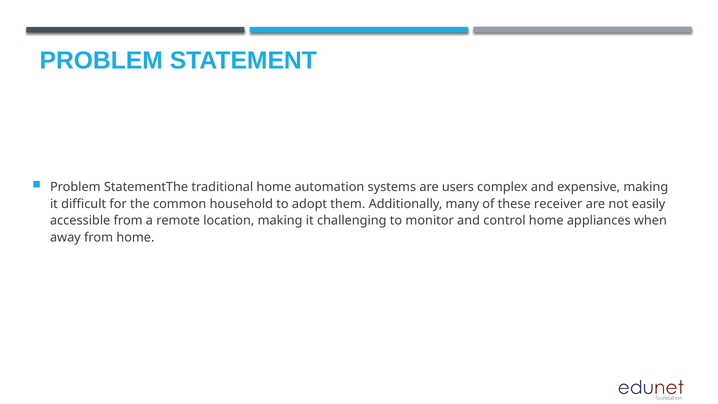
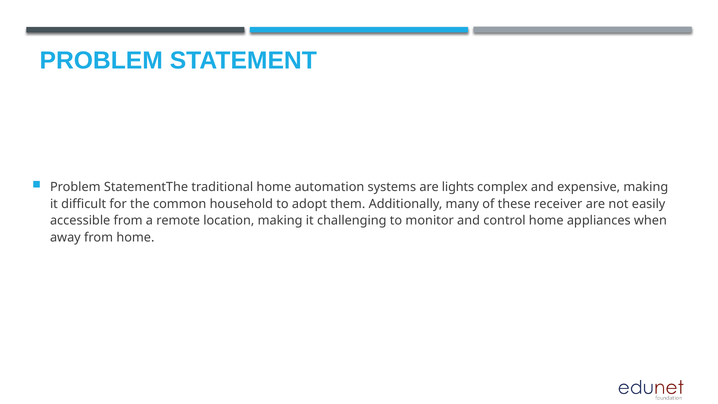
users: users -> lights
